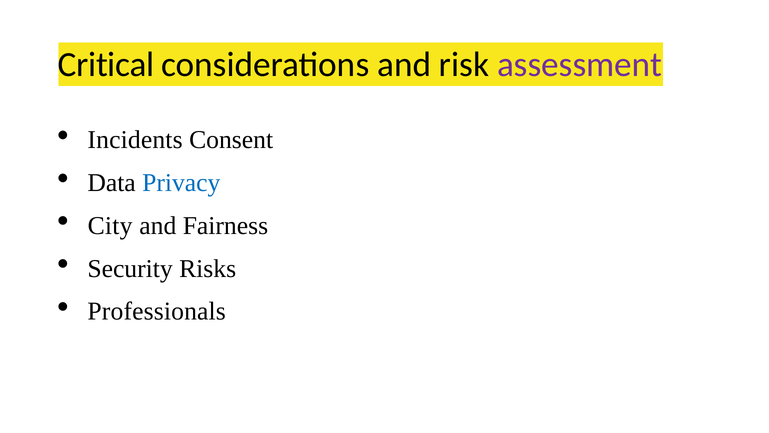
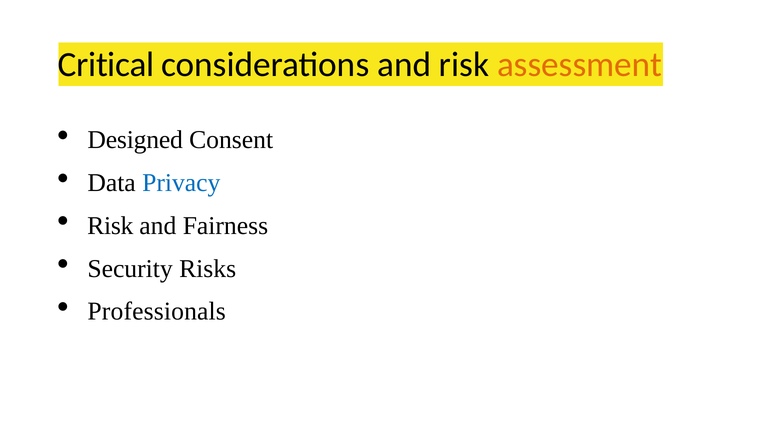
assessment colour: purple -> orange
Incidents: Incidents -> Designed
City at (110, 225): City -> Risk
